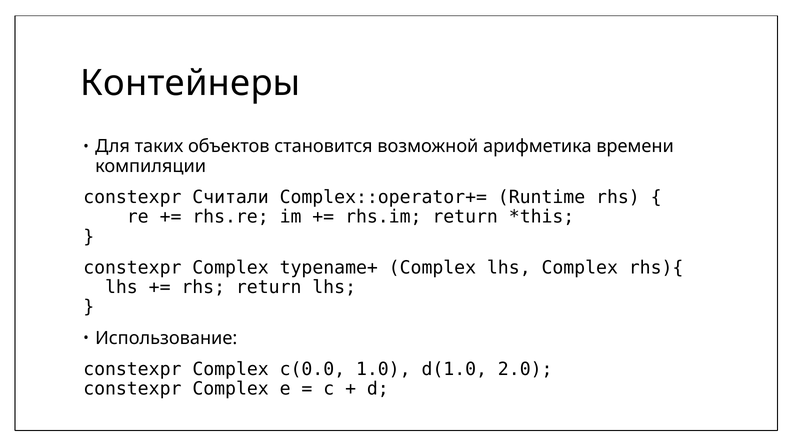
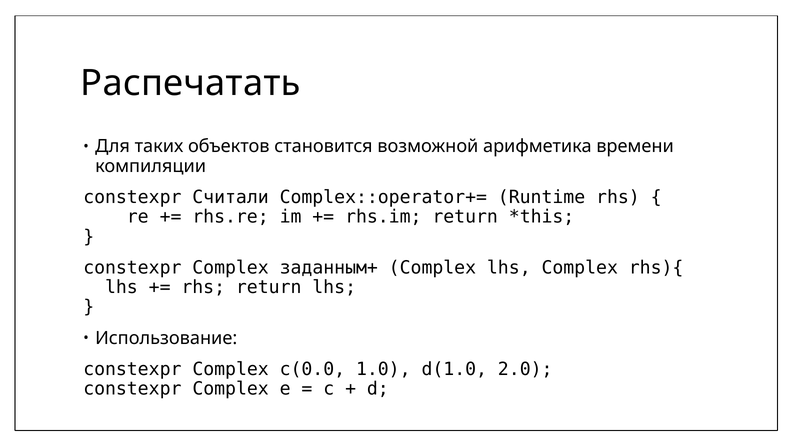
Контейнеры: Контейнеры -> Распечатать
typename+: typename+ -> заданным+
